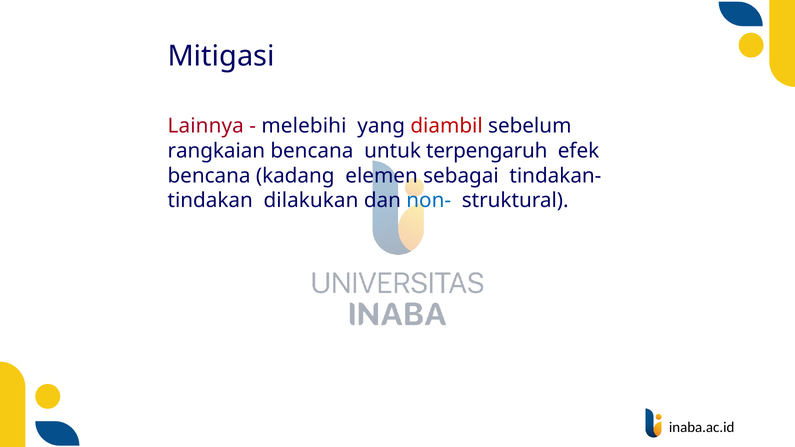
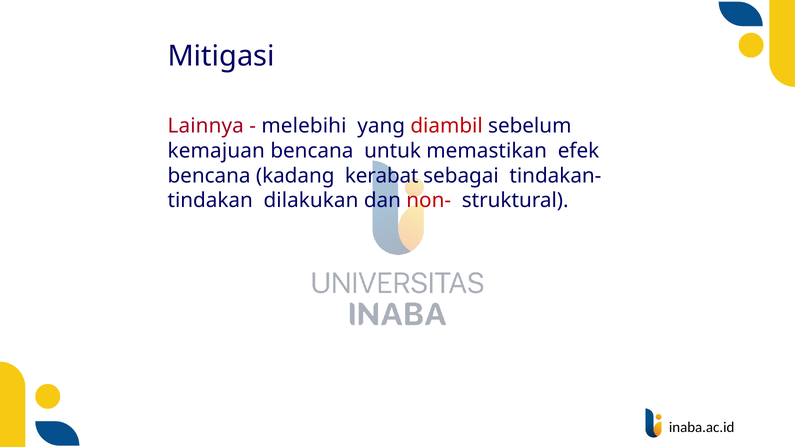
rangkaian: rangkaian -> kemajuan
terpengaruh: terpengaruh -> memastikan
elemen: elemen -> kerabat
non- colour: blue -> red
